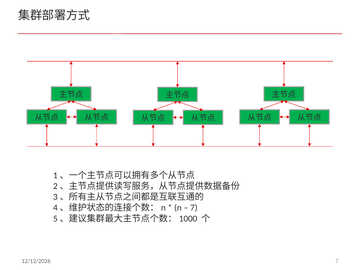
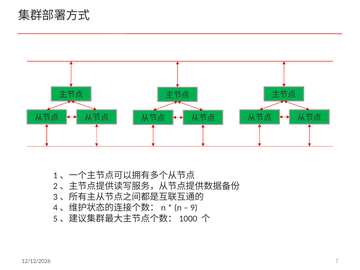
7 at (194, 208): 7 -> 9
